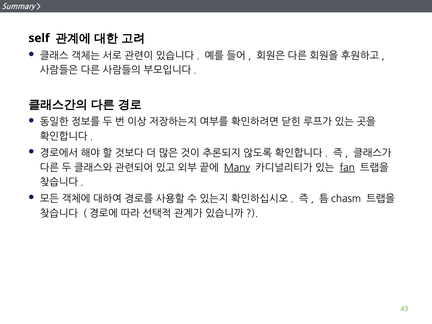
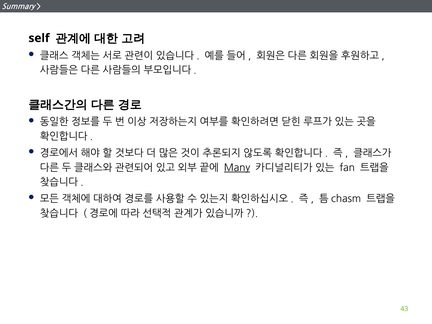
fan underline: present -> none
